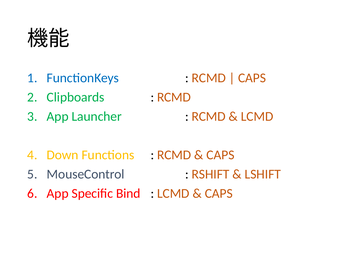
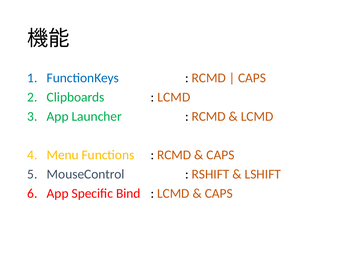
RCMD at (174, 97): RCMD -> LCMD
Down: Down -> Menu
